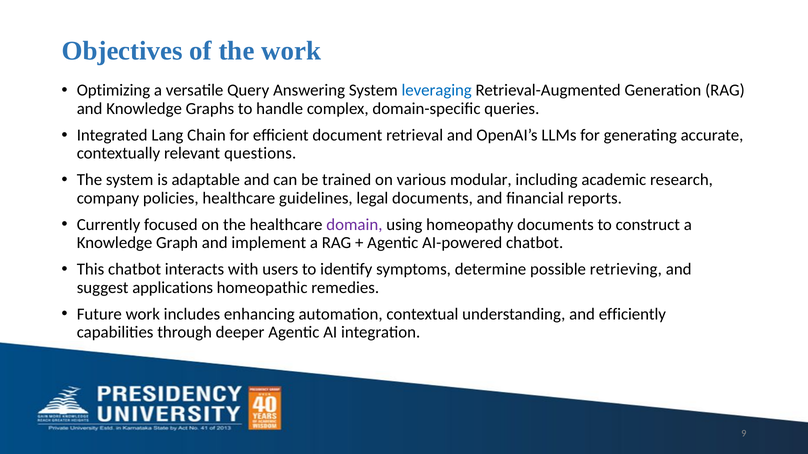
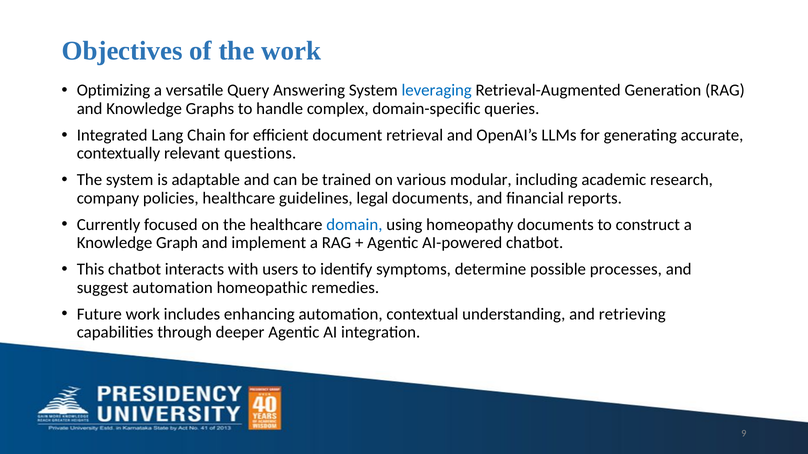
domain colour: purple -> blue
retrieving: retrieving -> processes
suggest applications: applications -> automation
efficiently: efficiently -> retrieving
